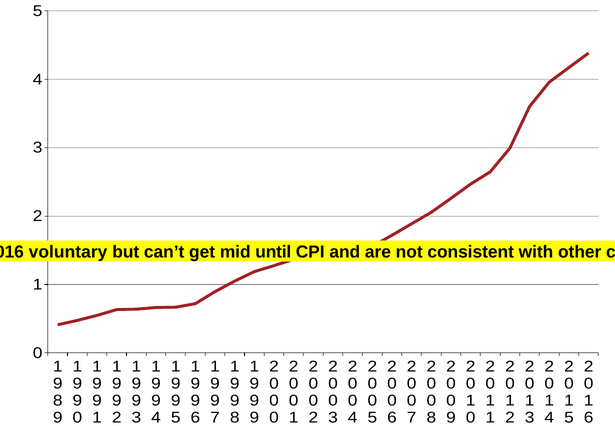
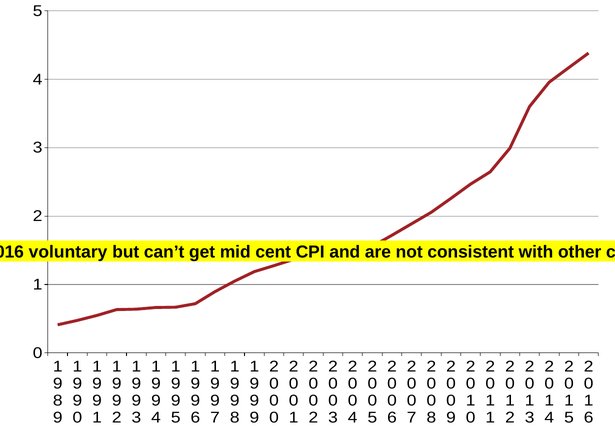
until: until -> cent
